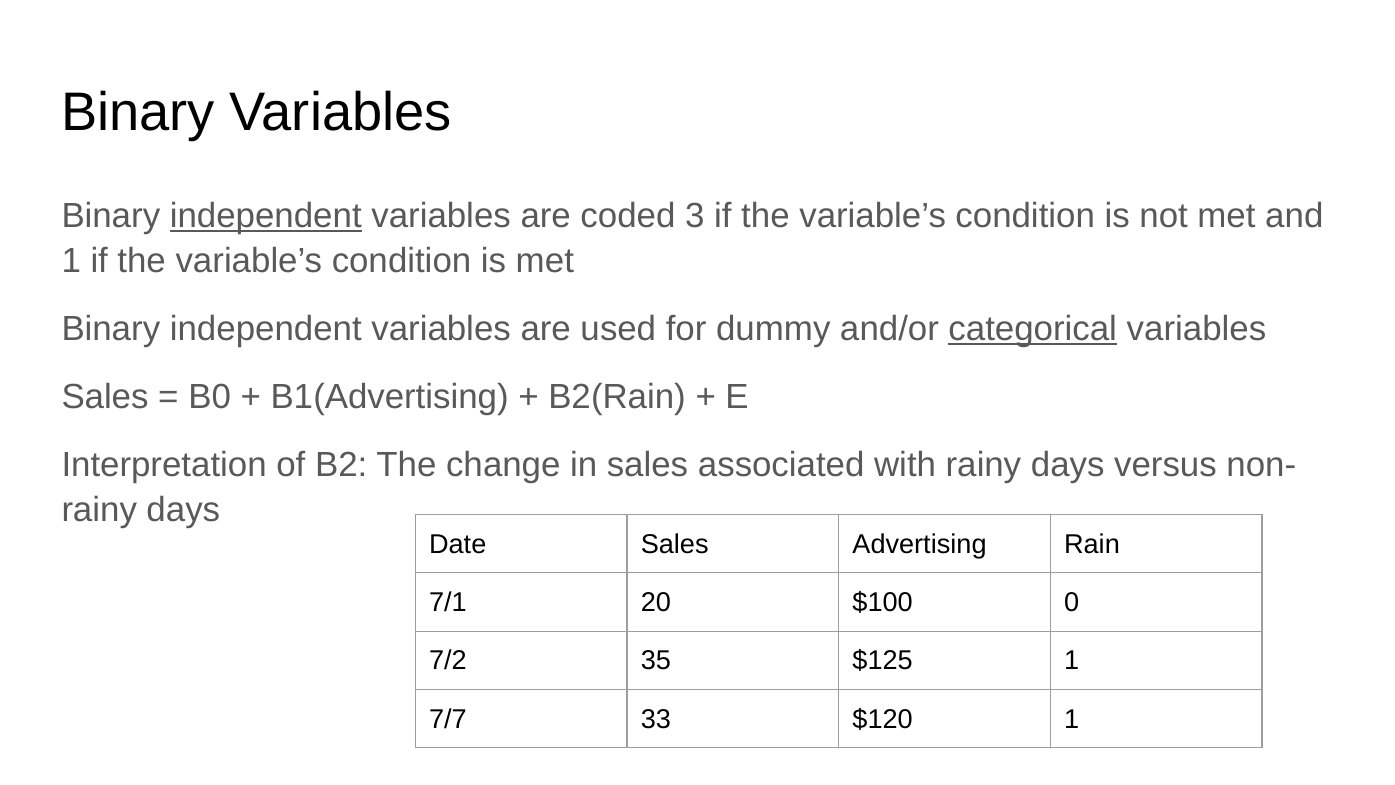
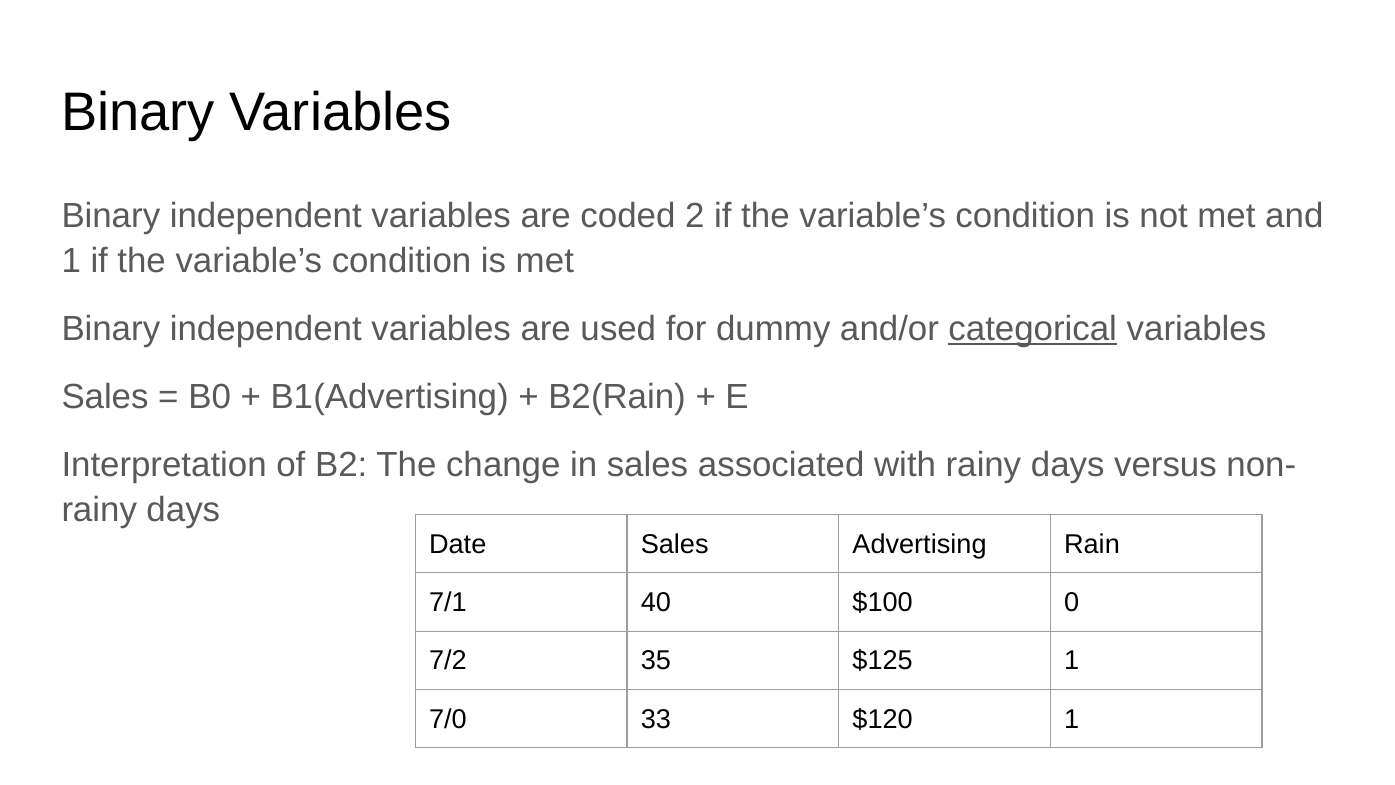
independent at (266, 216) underline: present -> none
3: 3 -> 2
20: 20 -> 40
7/7: 7/7 -> 7/0
